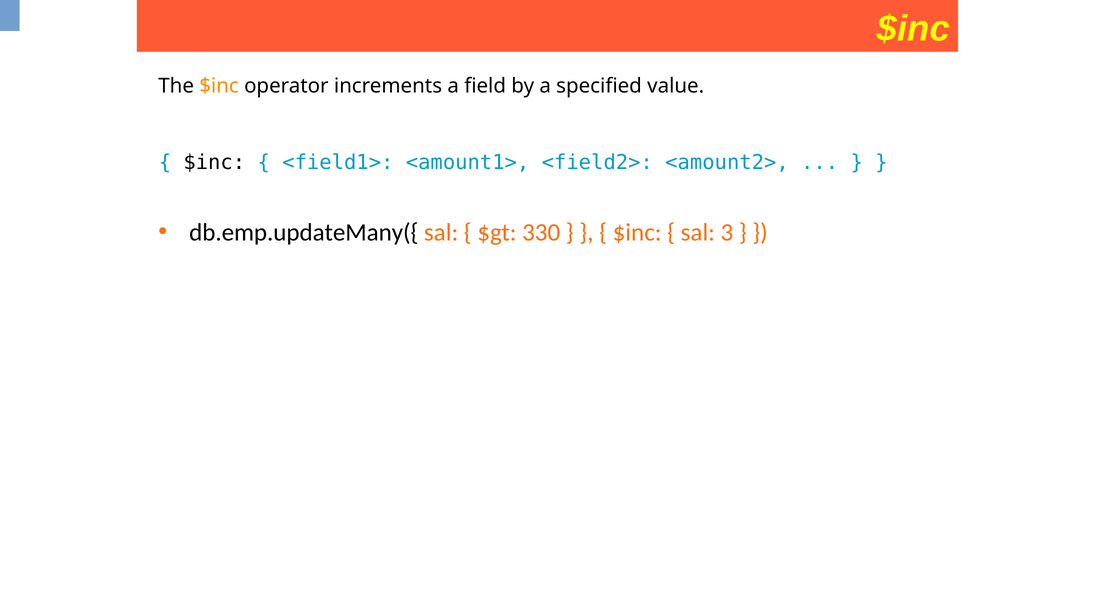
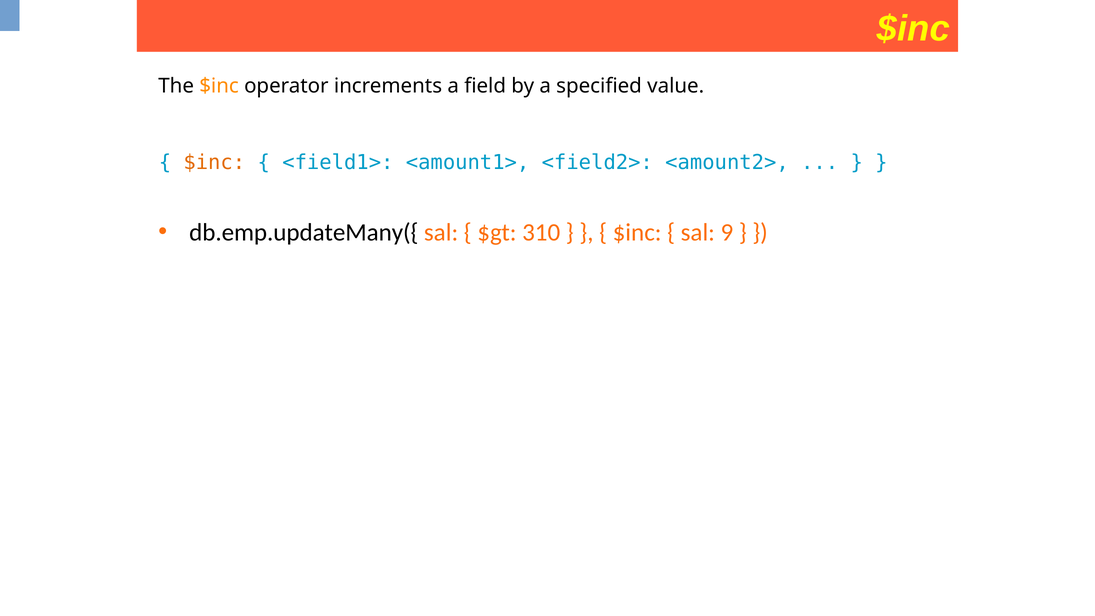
$inc at (214, 163) colour: black -> orange
330: 330 -> 310
3: 3 -> 9
